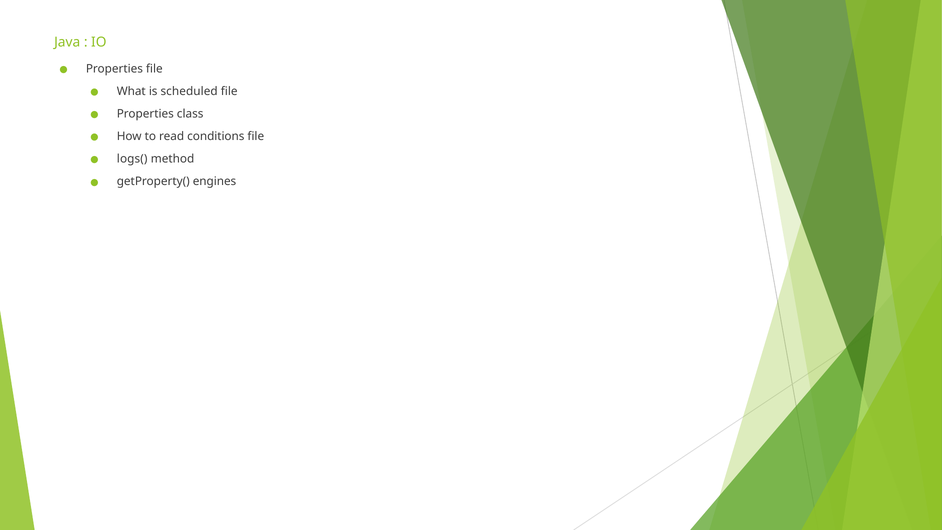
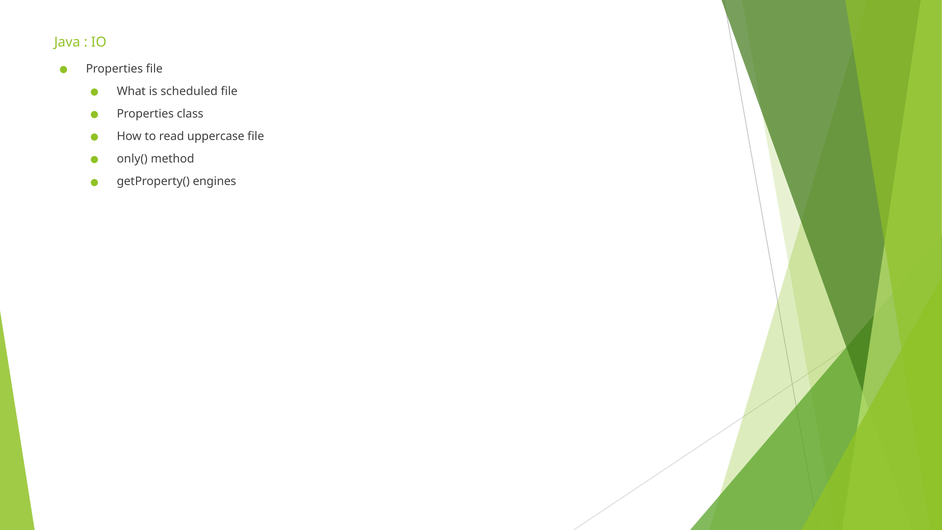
conditions: conditions -> uppercase
logs(: logs( -> only(
